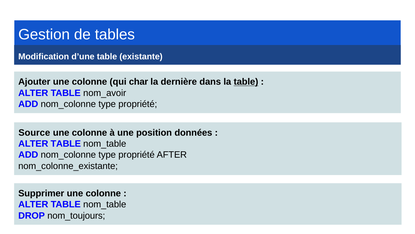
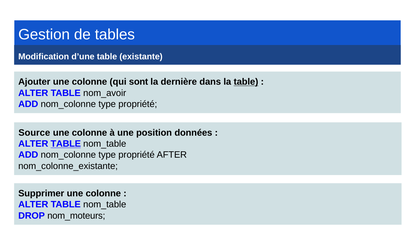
char: char -> sont
TABLE at (66, 143) underline: none -> present
nom_toujours: nom_toujours -> nom_moteurs
